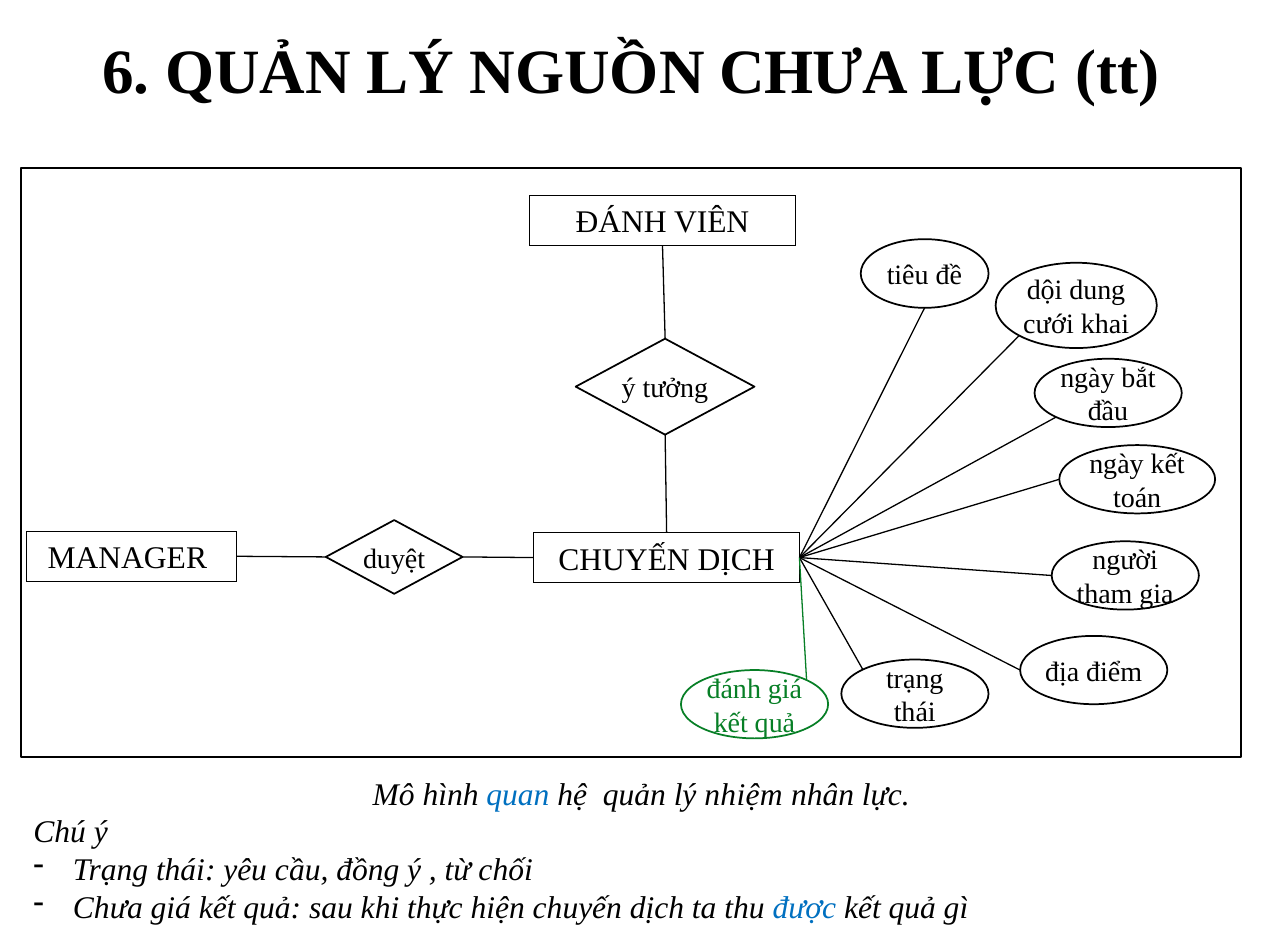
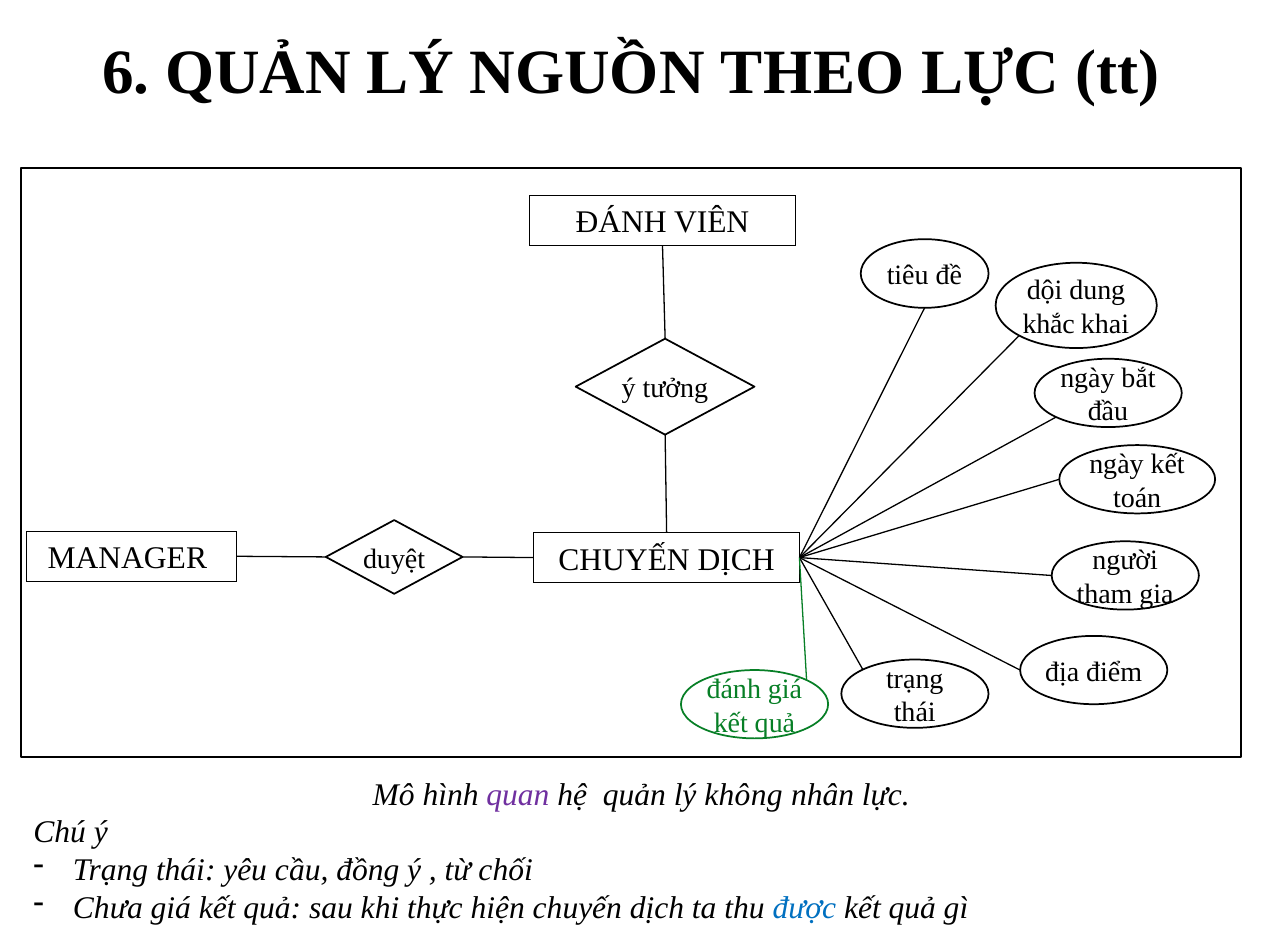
NGUỒN CHƯA: CHƯA -> THEO
cưới: cưới -> khắc
quan colour: blue -> purple
nhiệm: nhiệm -> không
